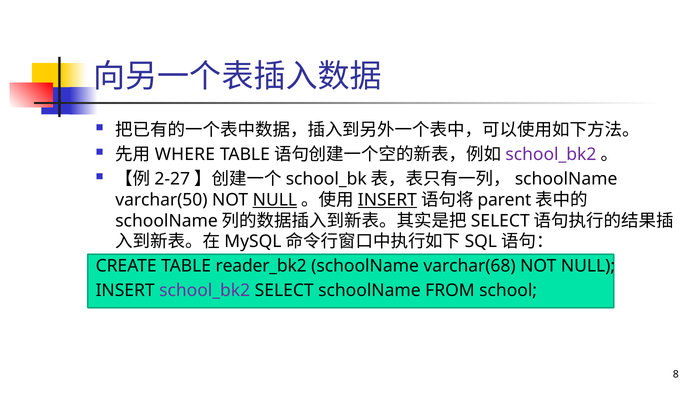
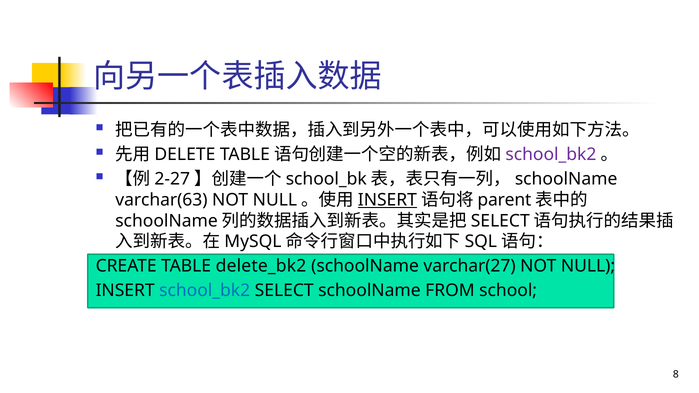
WHERE: WHERE -> DELETE
varchar(50: varchar(50 -> varchar(63
NULL at (275, 200) underline: present -> none
reader_bk2: reader_bk2 -> delete_bk2
varchar(68: varchar(68 -> varchar(27
school_bk2 at (205, 291) colour: purple -> blue
